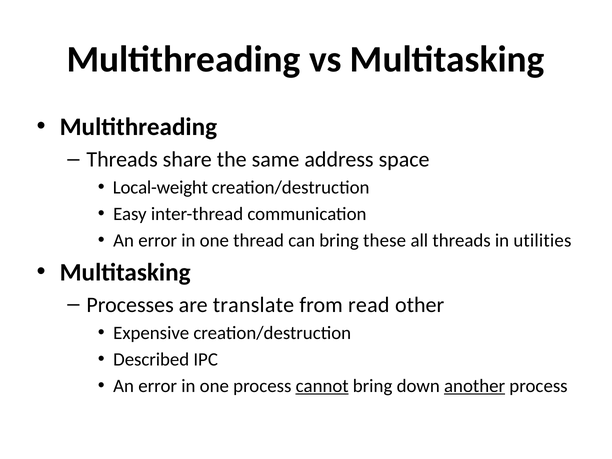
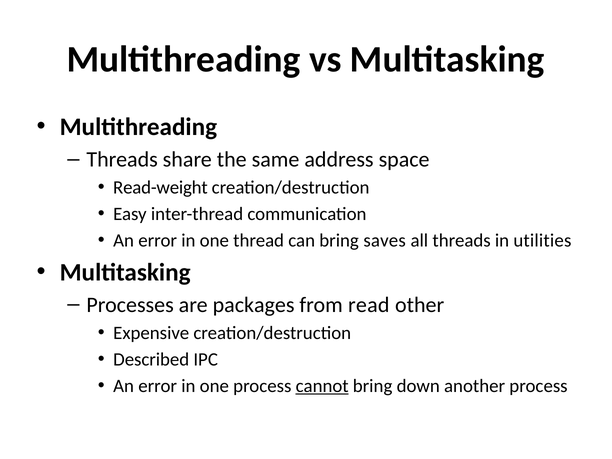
Local-weight: Local-weight -> Read-weight
these: these -> saves
translate: translate -> packages
another underline: present -> none
